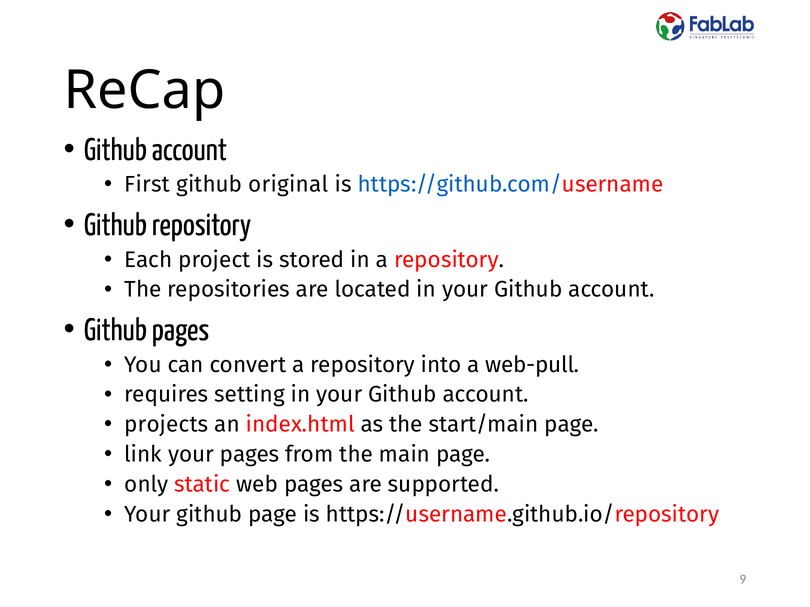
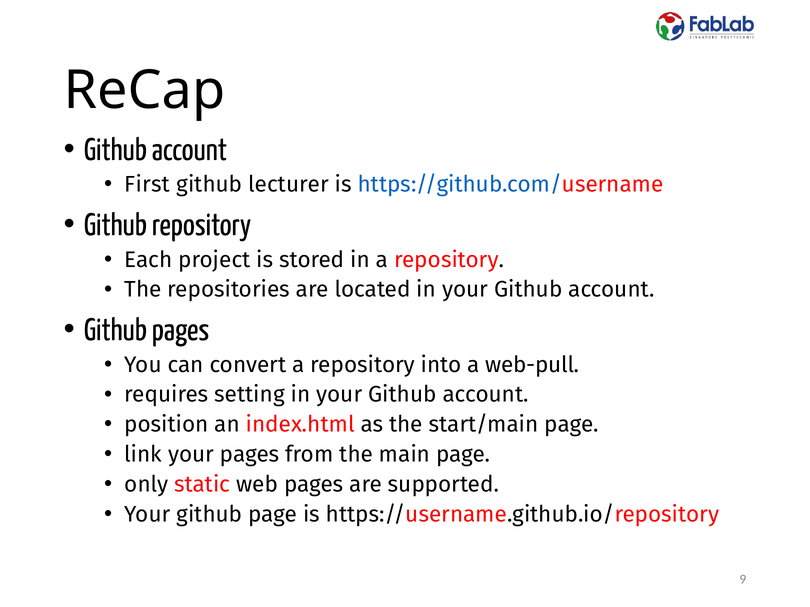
original: original -> lecturer
projects: projects -> position
